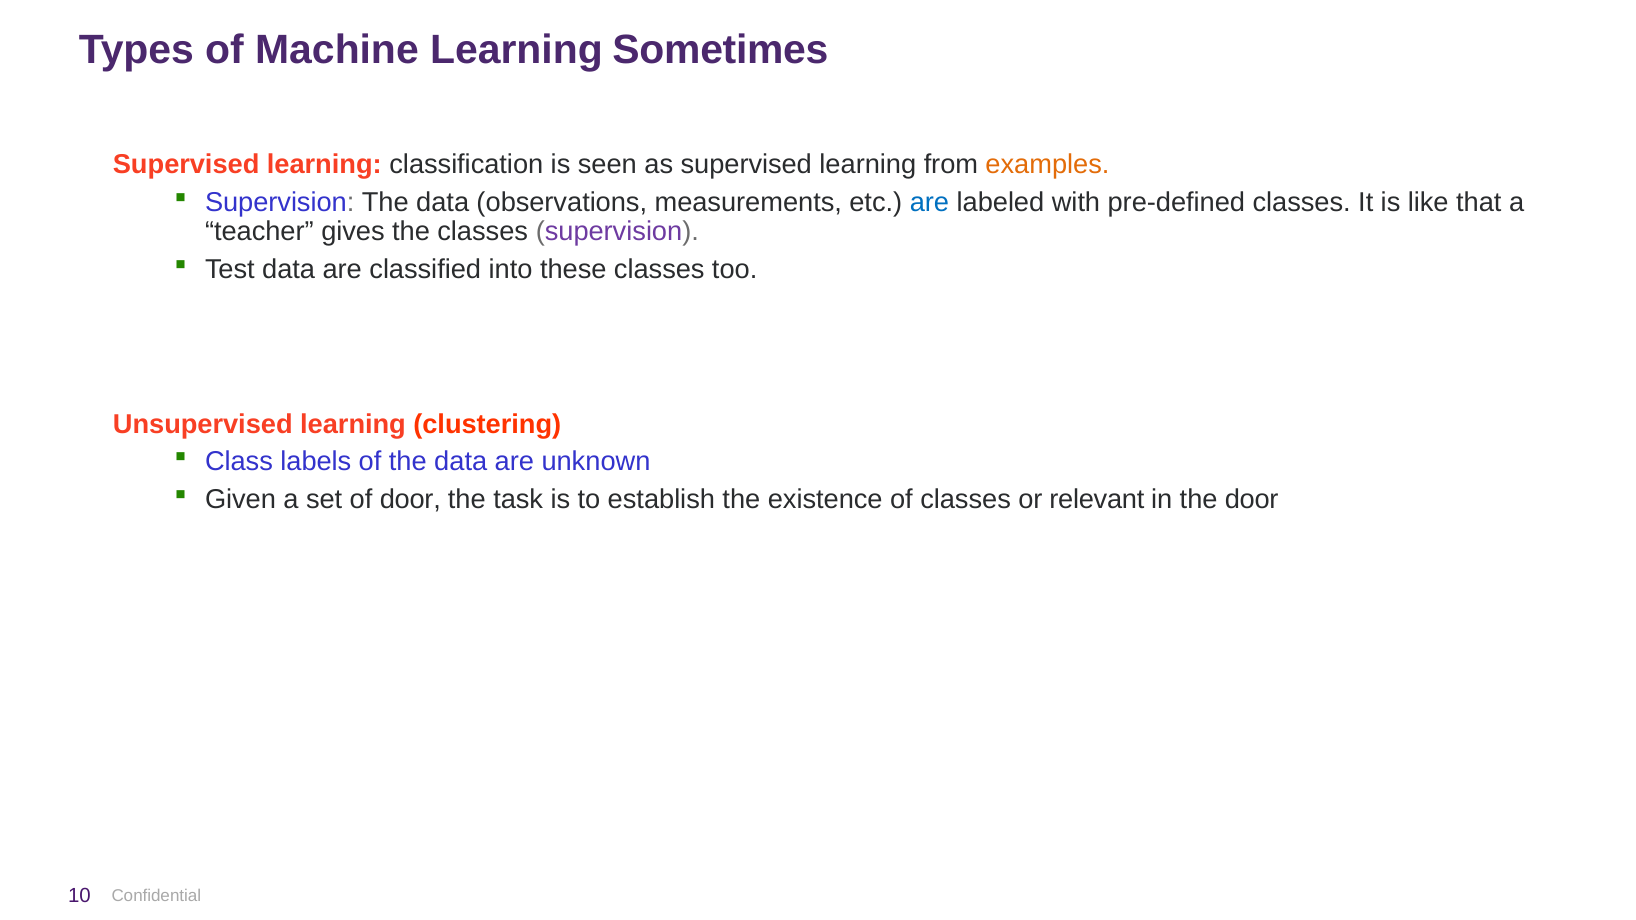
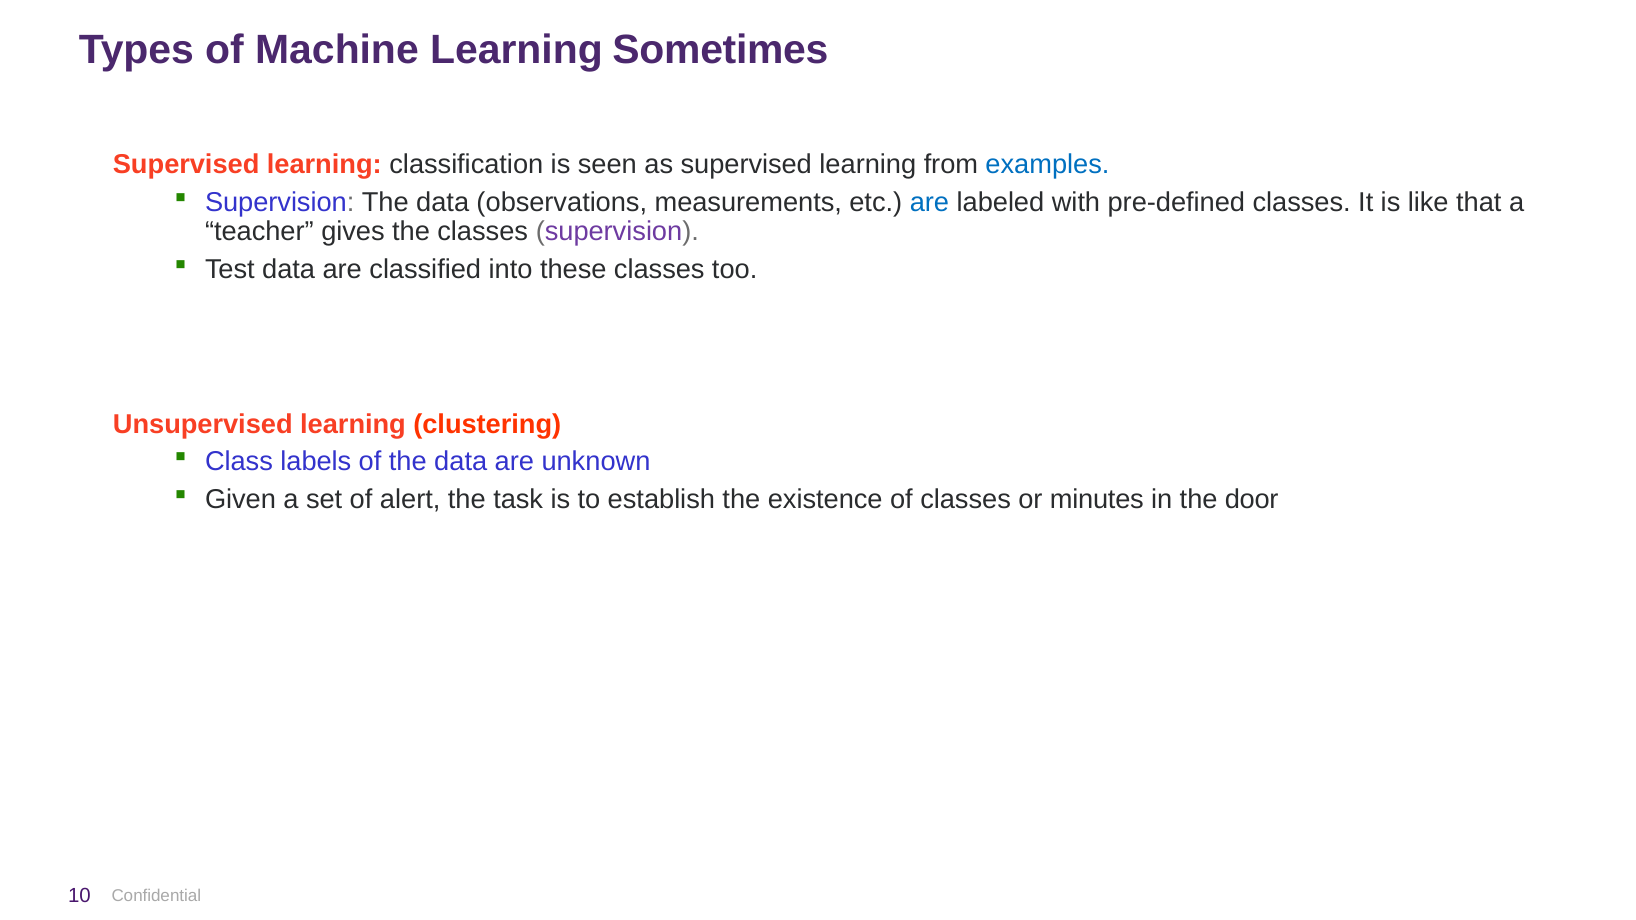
examples colour: orange -> blue
of door: door -> alert
relevant: relevant -> minutes
